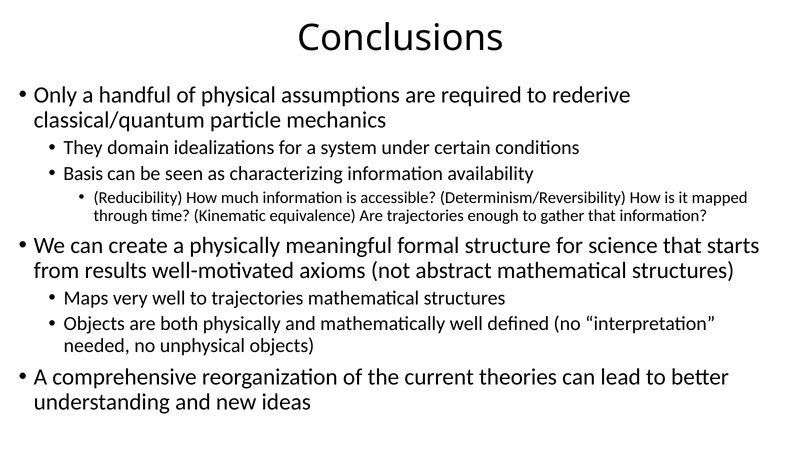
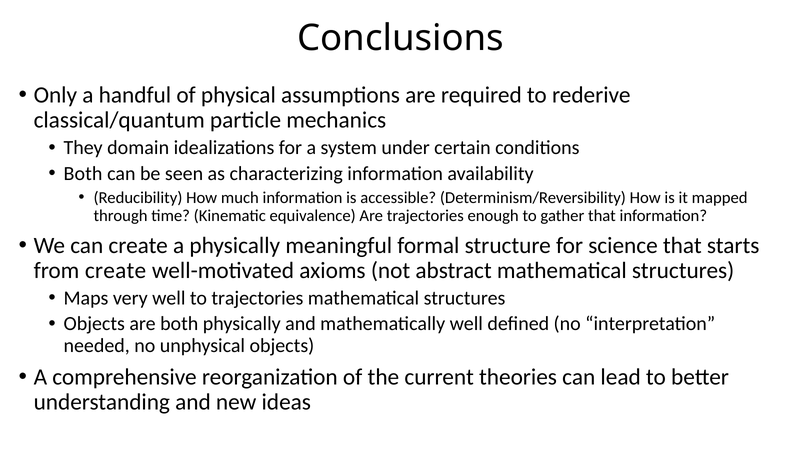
Basis at (83, 173): Basis -> Both
from results: results -> create
